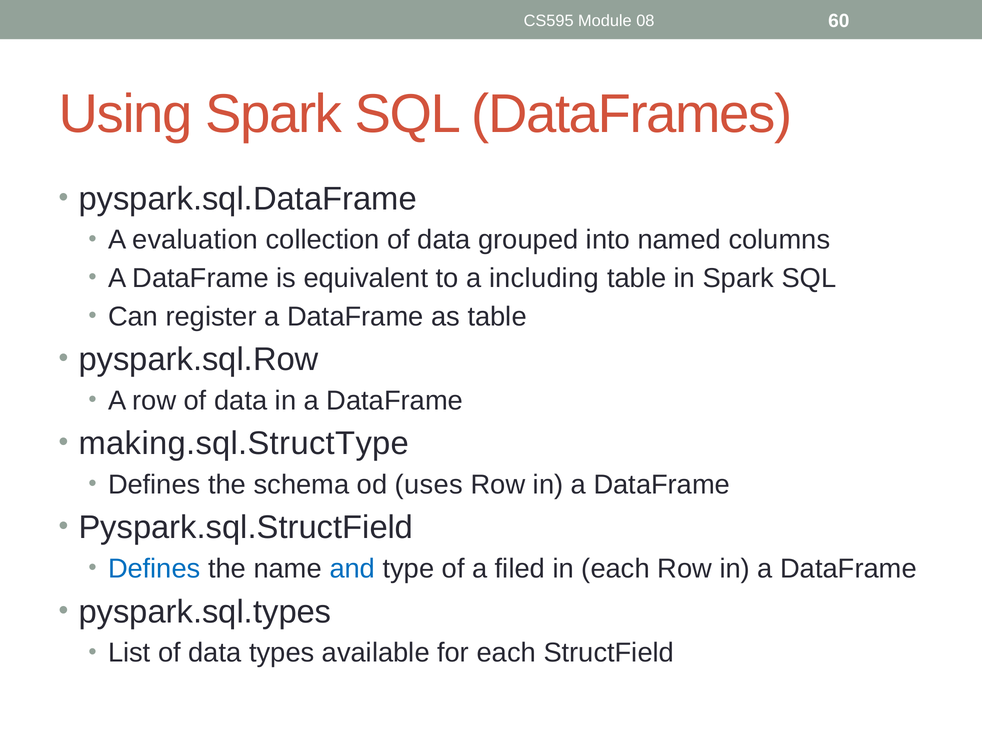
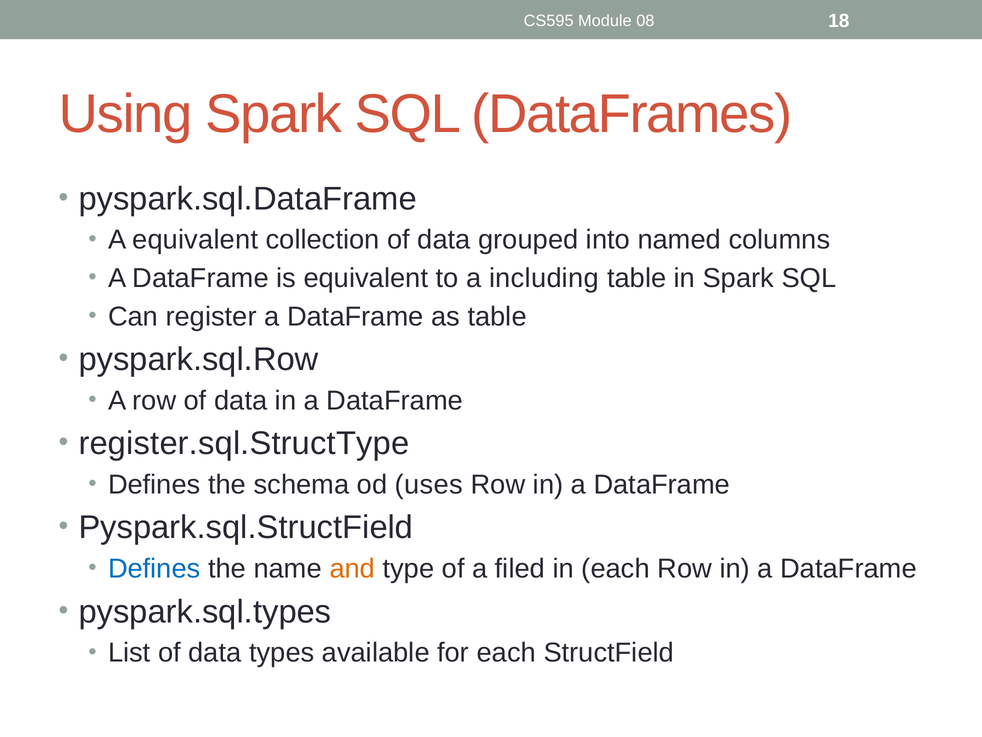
60: 60 -> 18
A evaluation: evaluation -> equivalent
making.sql.StructType: making.sql.StructType -> register.sql.StructType
and colour: blue -> orange
